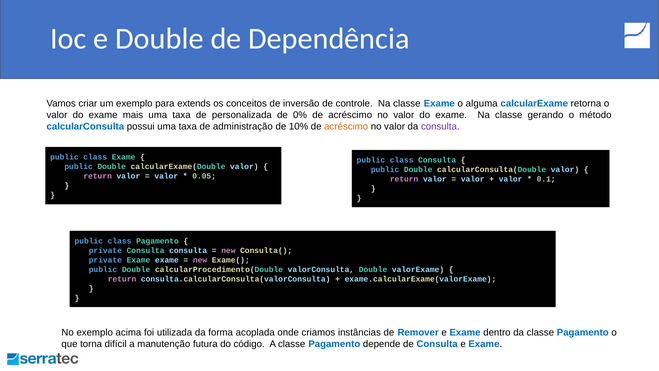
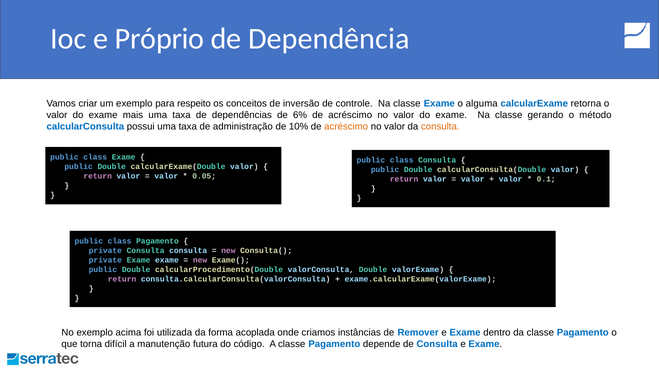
e Double: Double -> Próprio
extends: extends -> respeito
personalizada: personalizada -> dependências
0%: 0% -> 6%
consulta at (440, 126) colour: purple -> orange
